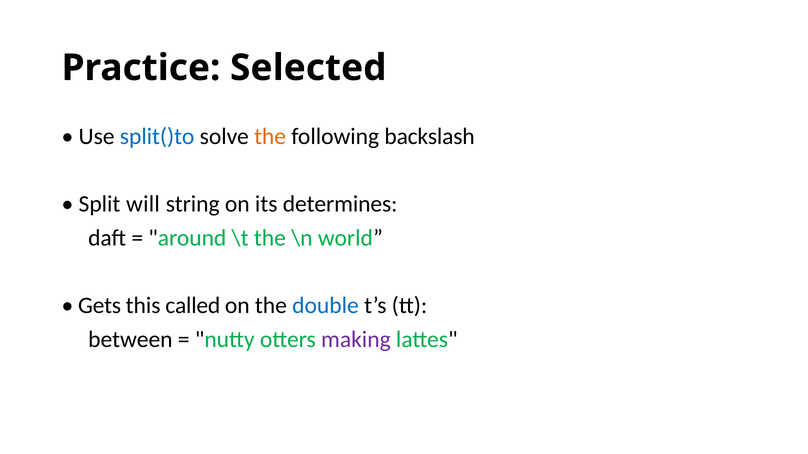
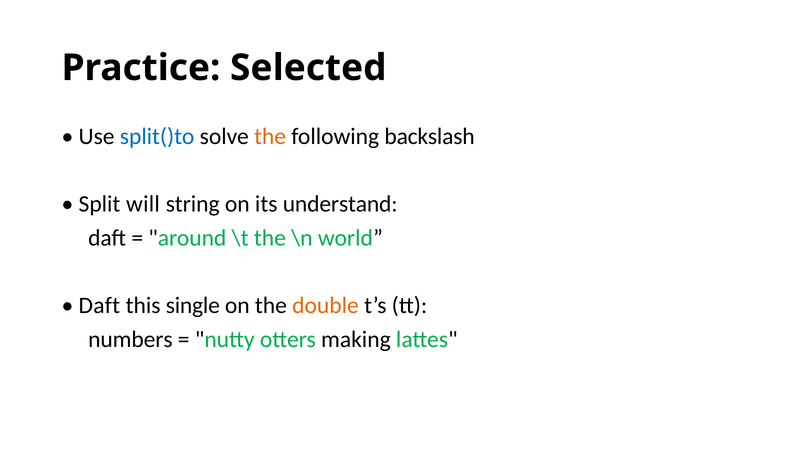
determines: determines -> understand
Gets at (100, 306): Gets -> Daft
called: called -> single
double colour: blue -> orange
between: between -> numbers
making colour: purple -> black
